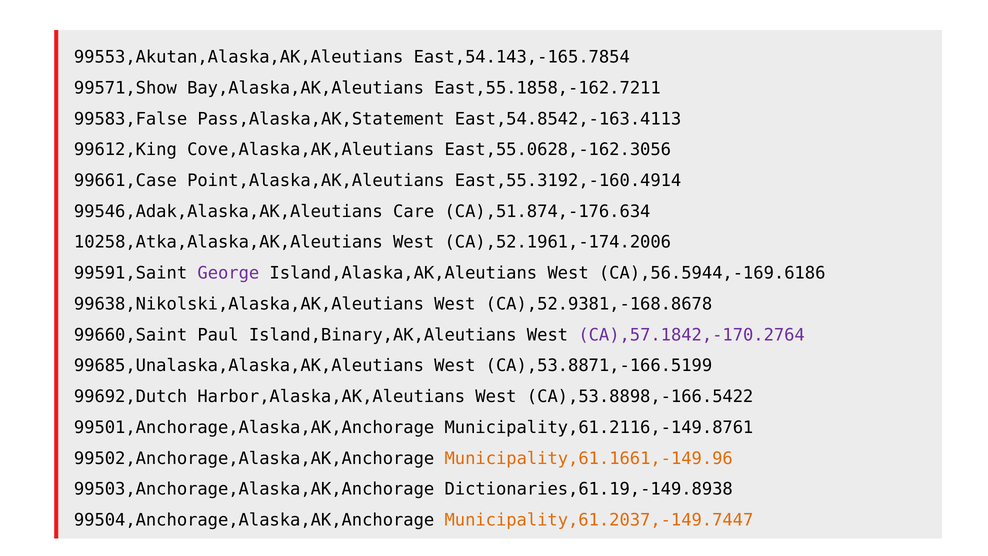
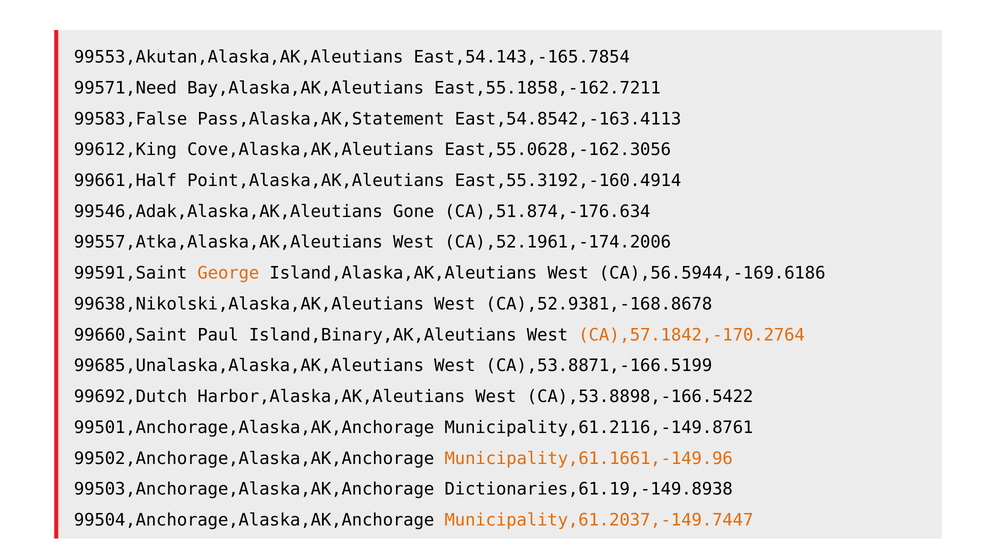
99571,Show: 99571,Show -> 99571,Need
99661,Case: 99661,Case -> 99661,Half
Care: Care -> Gone
10258,Atka,Alaska,AK,Aleutians: 10258,Atka,Alaska,AK,Aleutians -> 99557,Atka,Alaska,AK,Aleutians
George colour: purple -> orange
CA),57.1842,-170.2764 colour: purple -> orange
